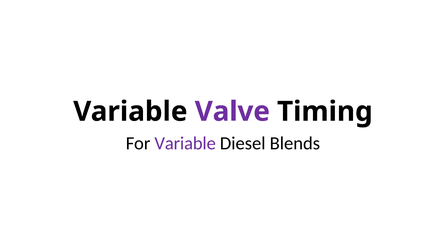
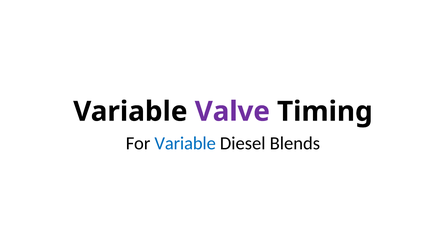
Variable at (185, 143) colour: purple -> blue
